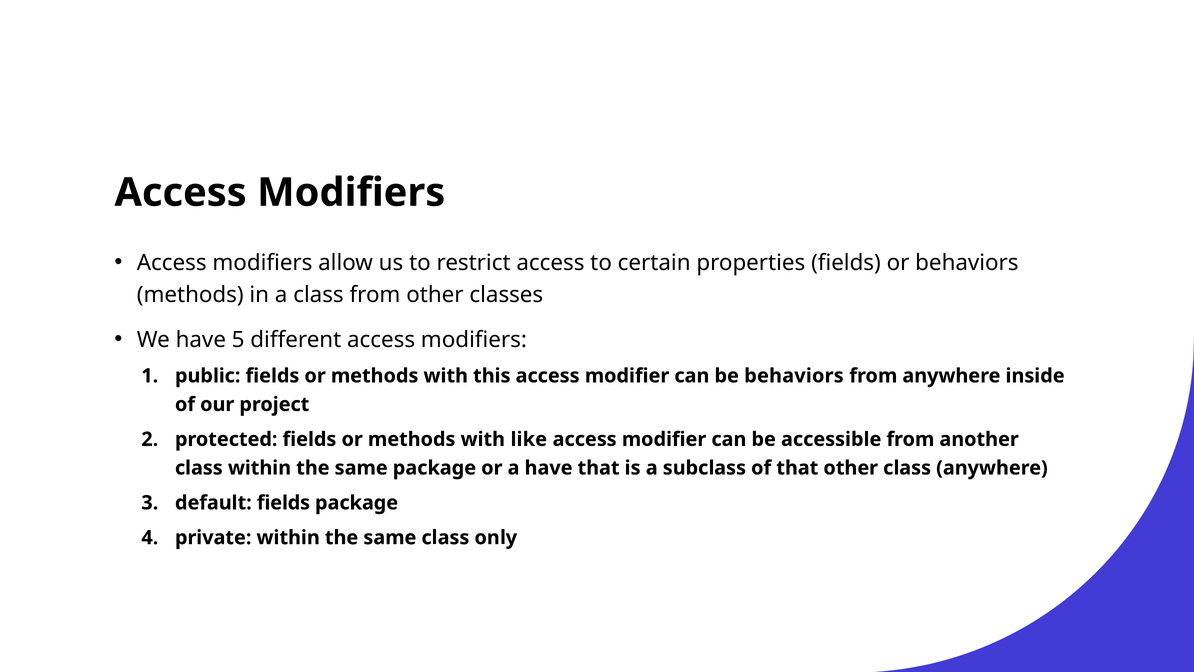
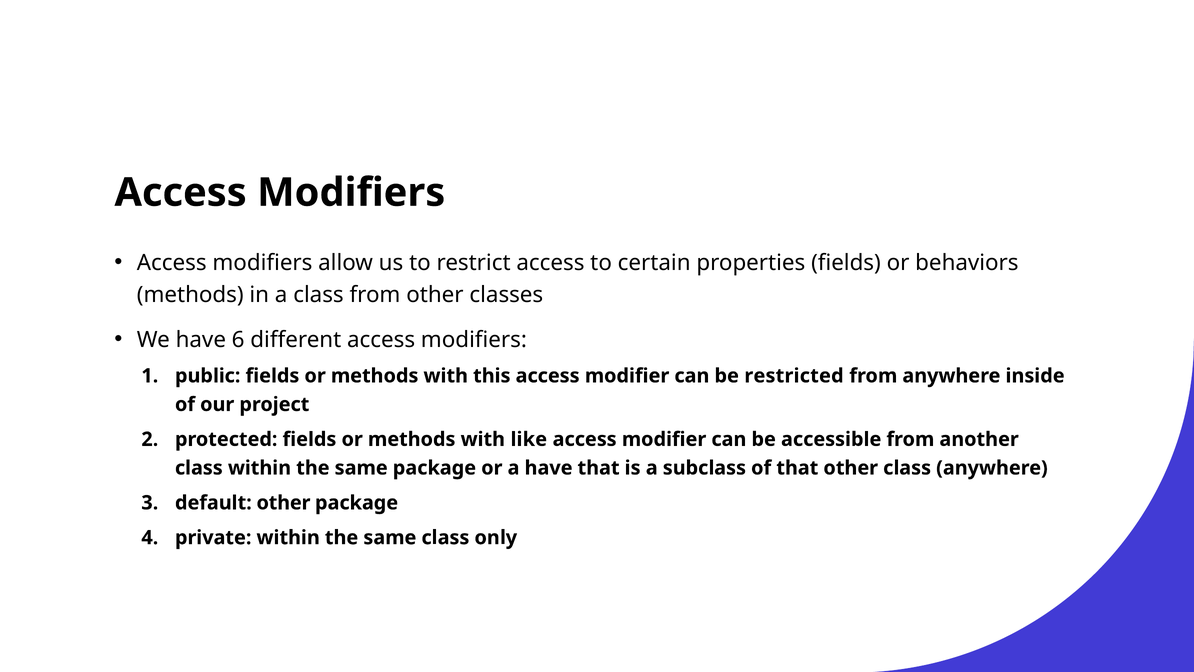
5: 5 -> 6
be behaviors: behaviors -> restricted
default fields: fields -> other
